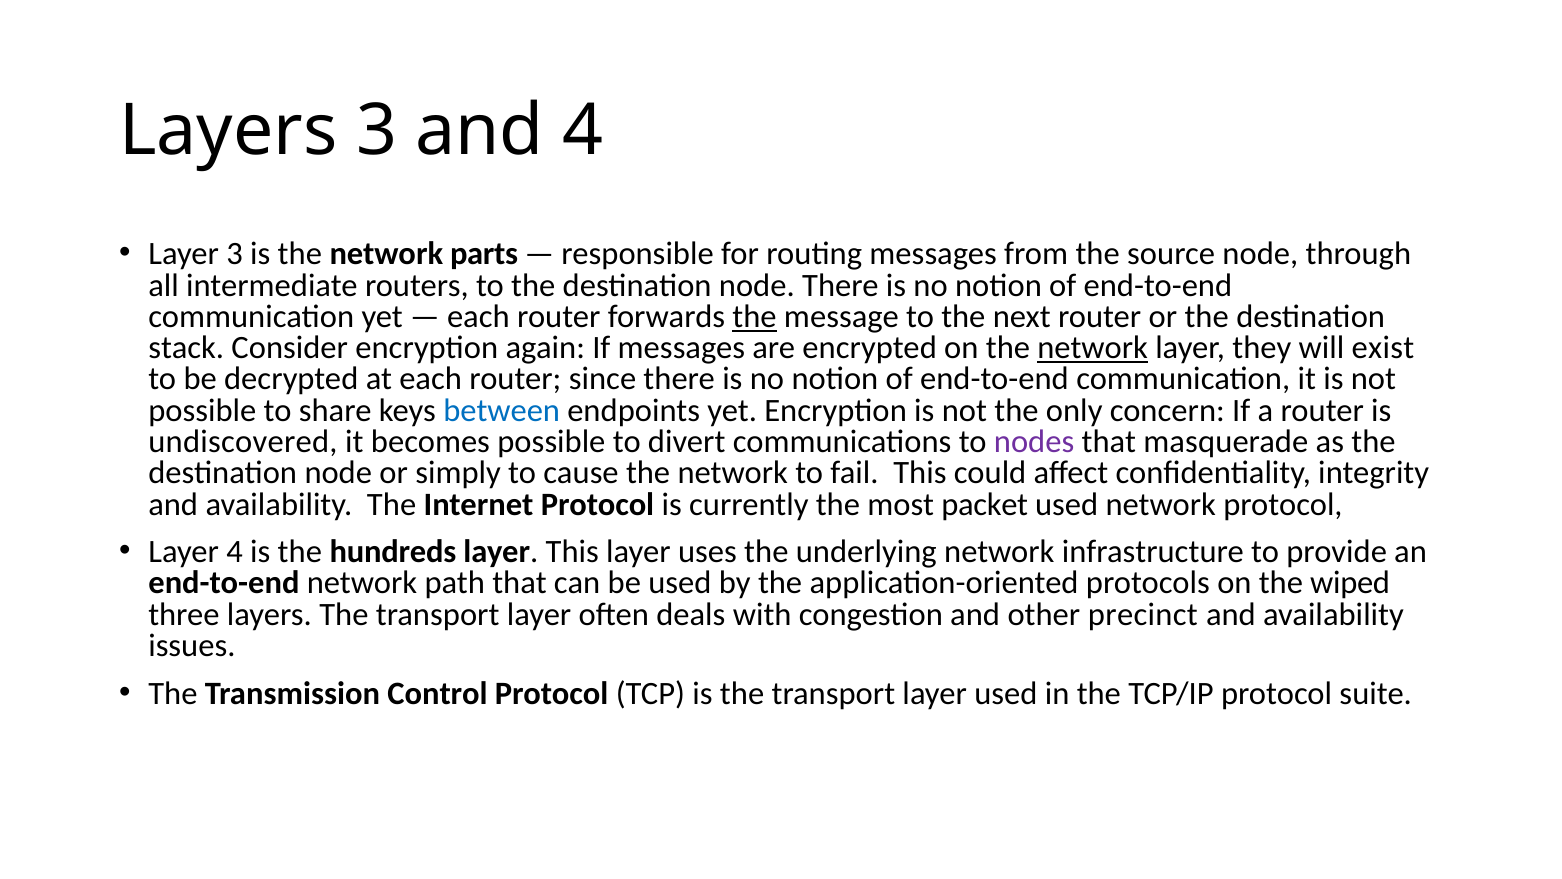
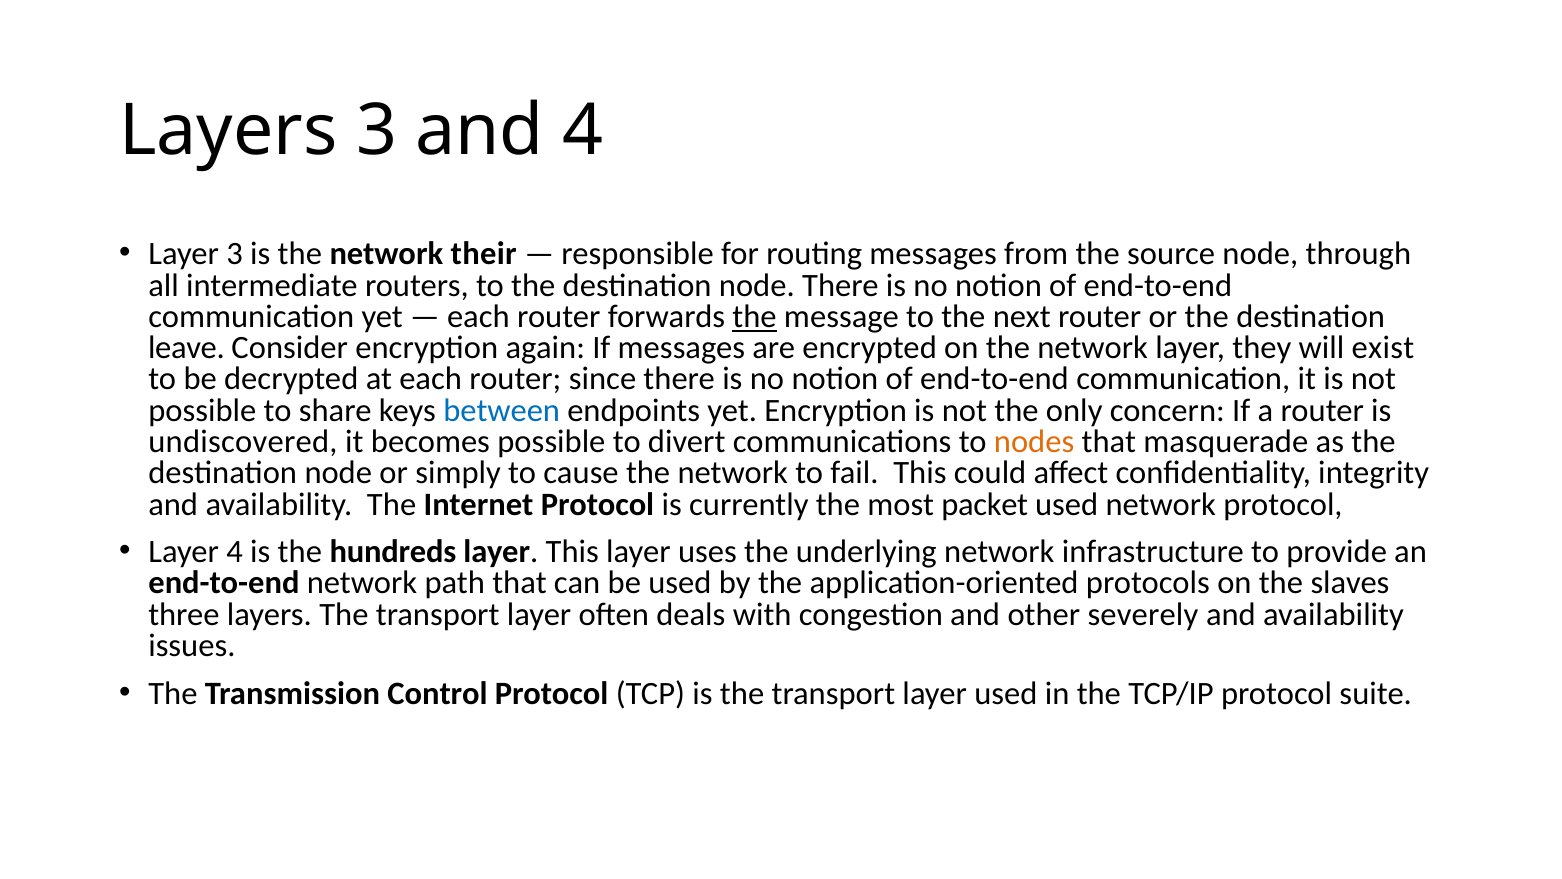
parts: parts -> their
stack: stack -> leave
network at (1093, 348) underline: present -> none
nodes colour: purple -> orange
wiped: wiped -> slaves
precinct: precinct -> severely
